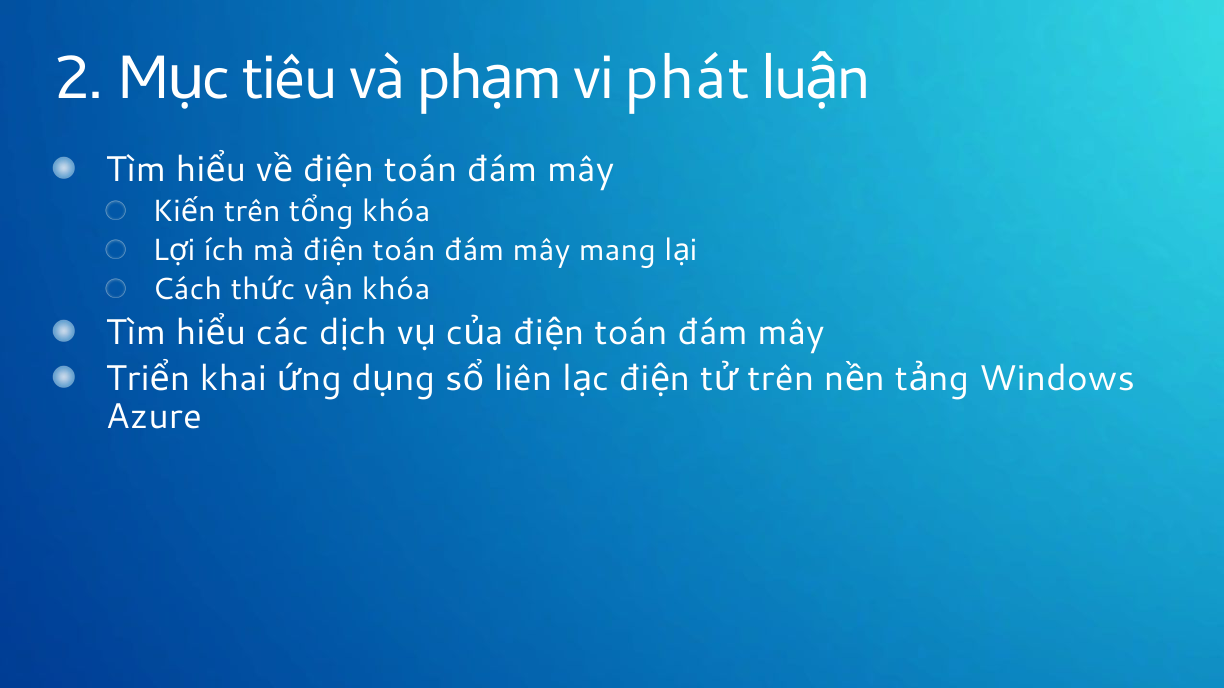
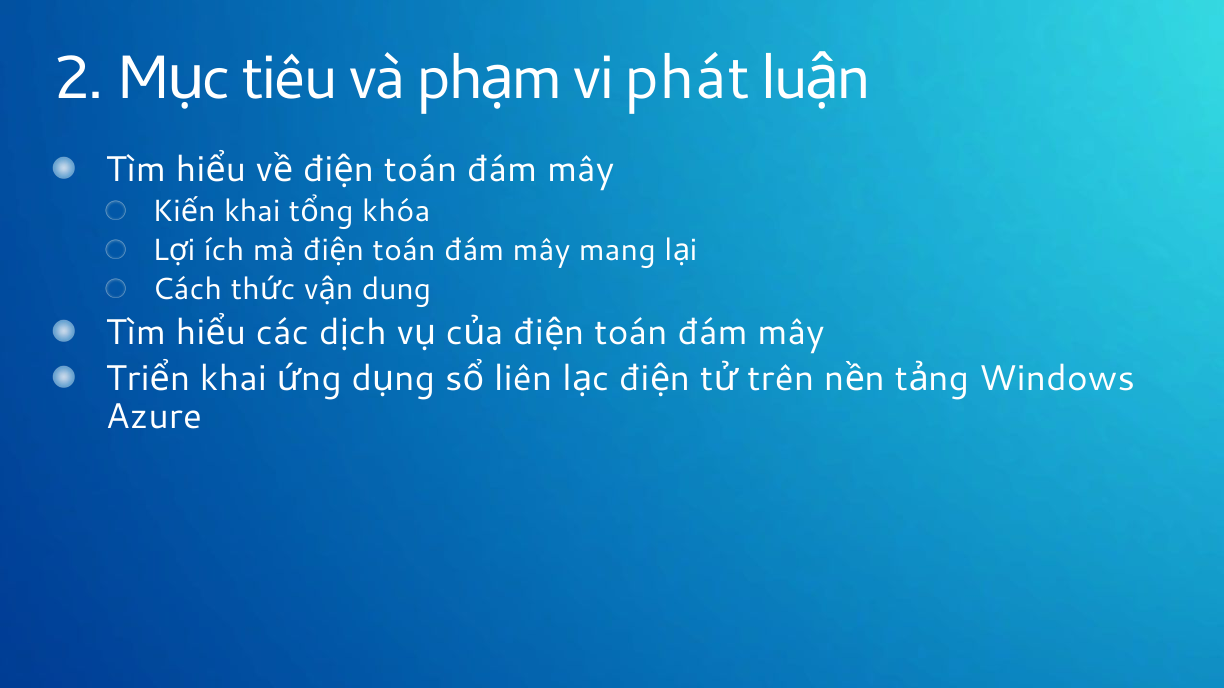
trên at (252, 212): trên -> khai
khóa at (396, 290): khóa -> dung
